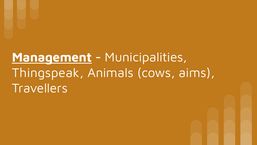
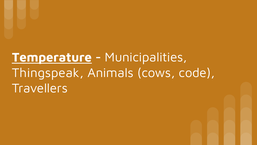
Management: Management -> Temperature
aims: aims -> code
